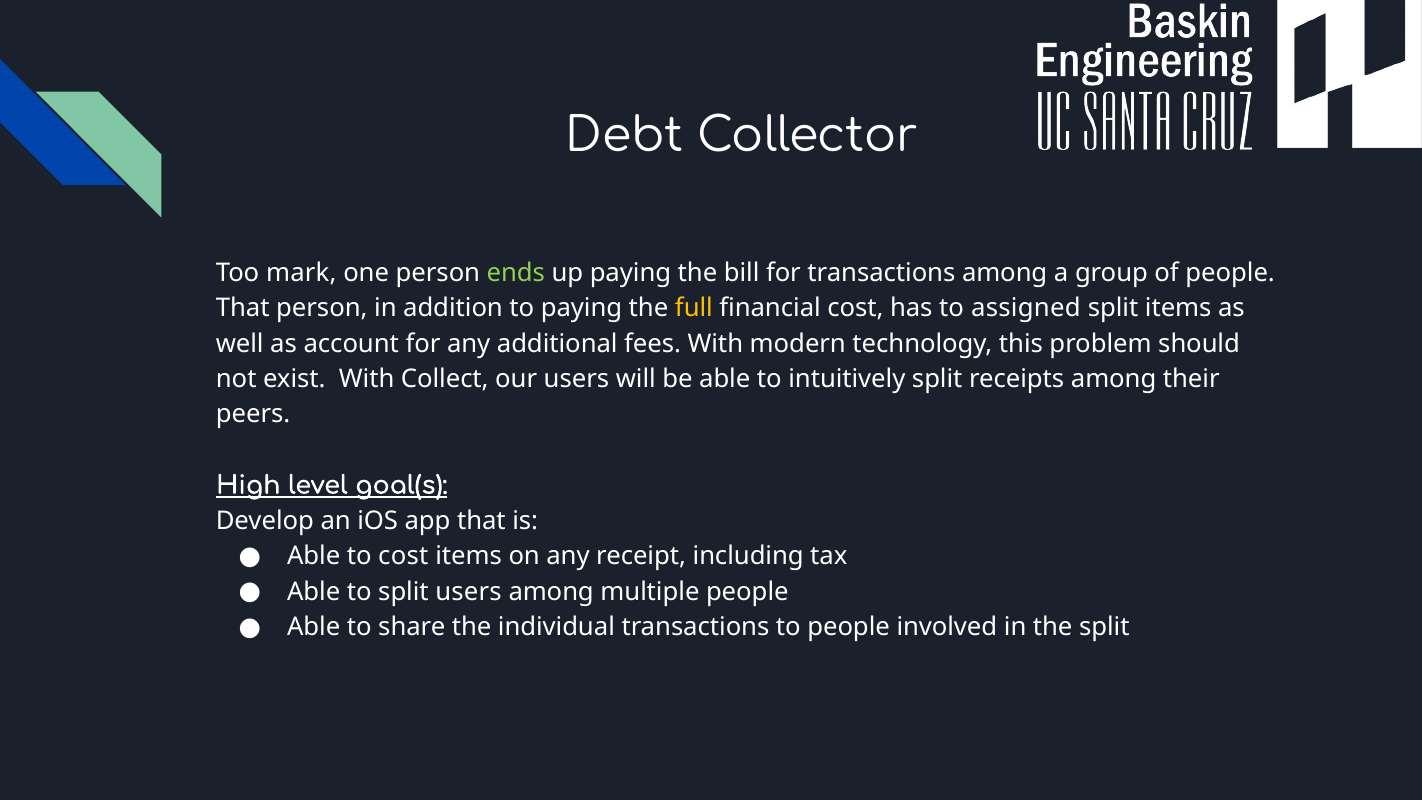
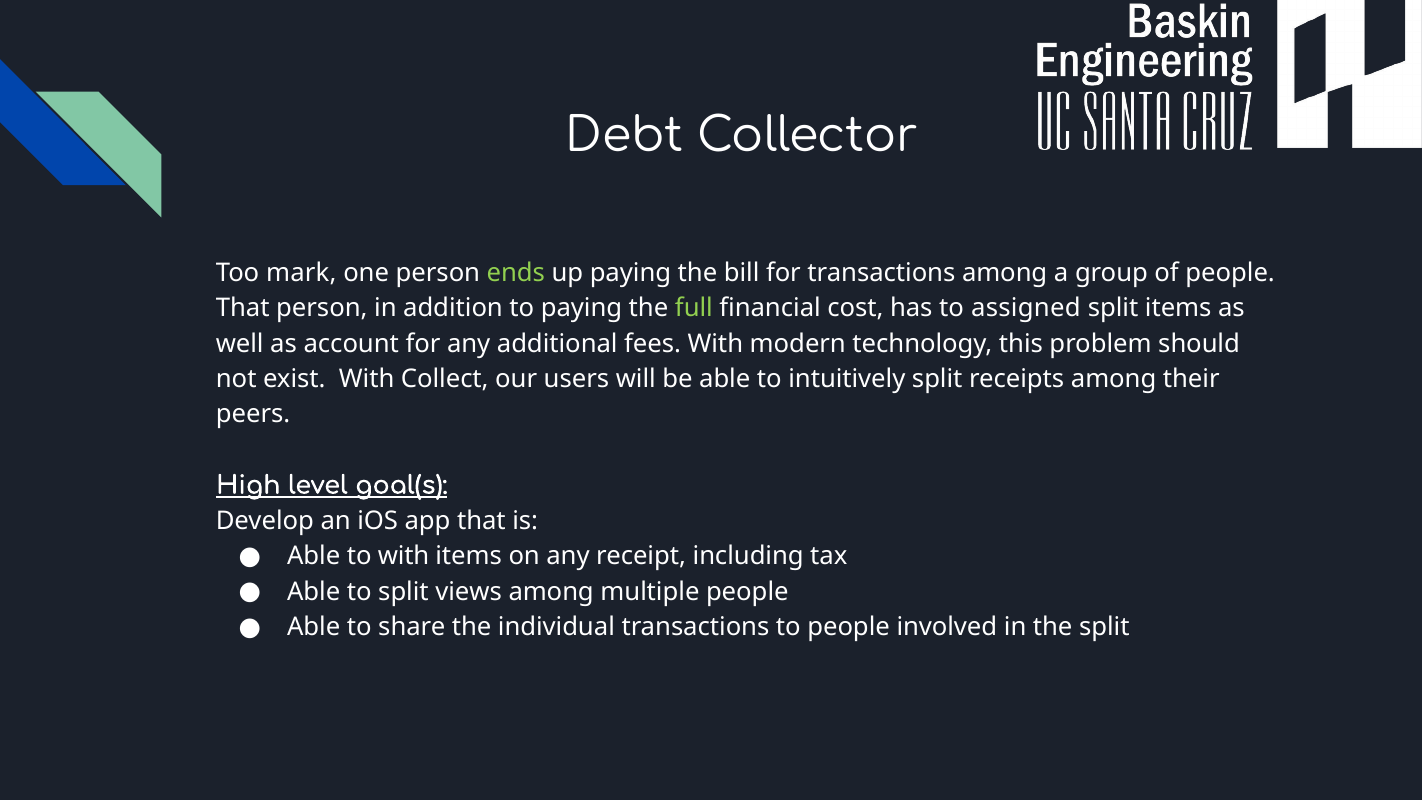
full colour: yellow -> light green
to cost: cost -> with
split users: users -> views
